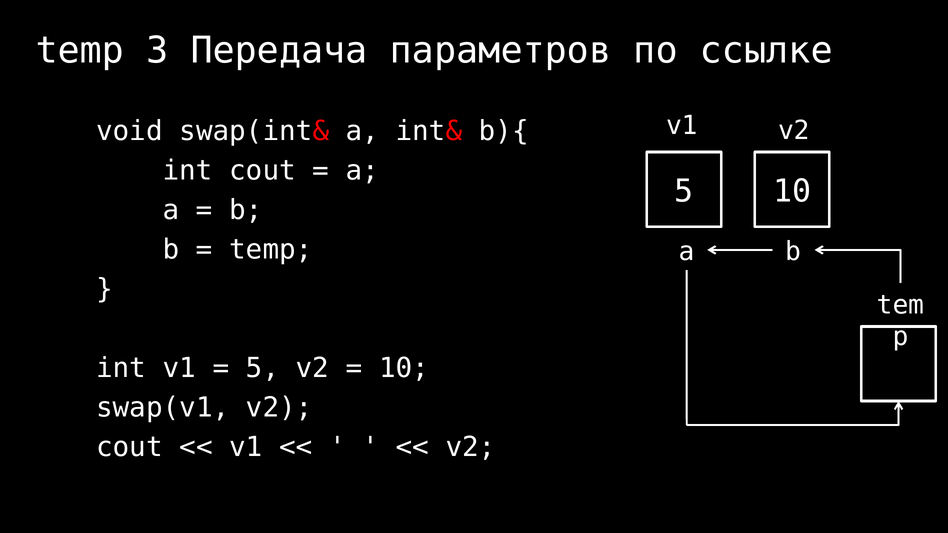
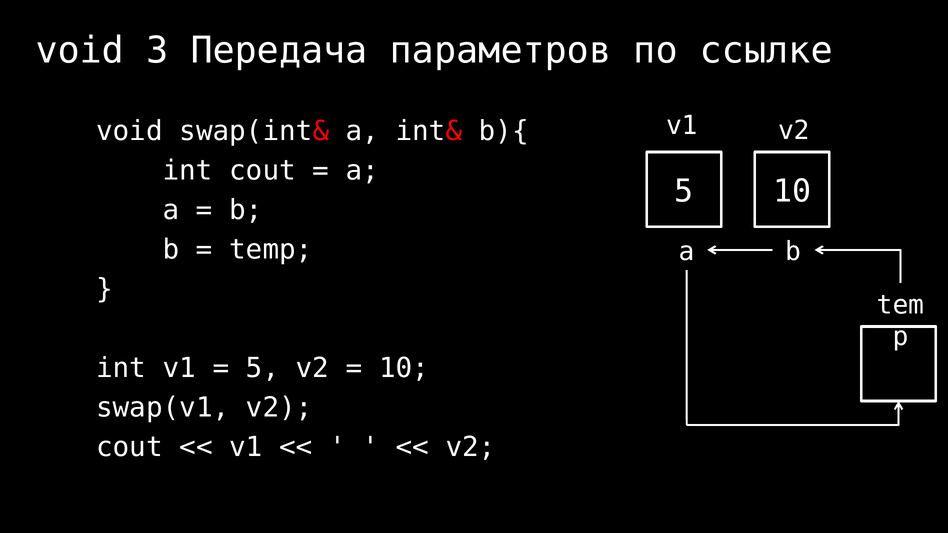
temp at (80, 51): temp -> void
